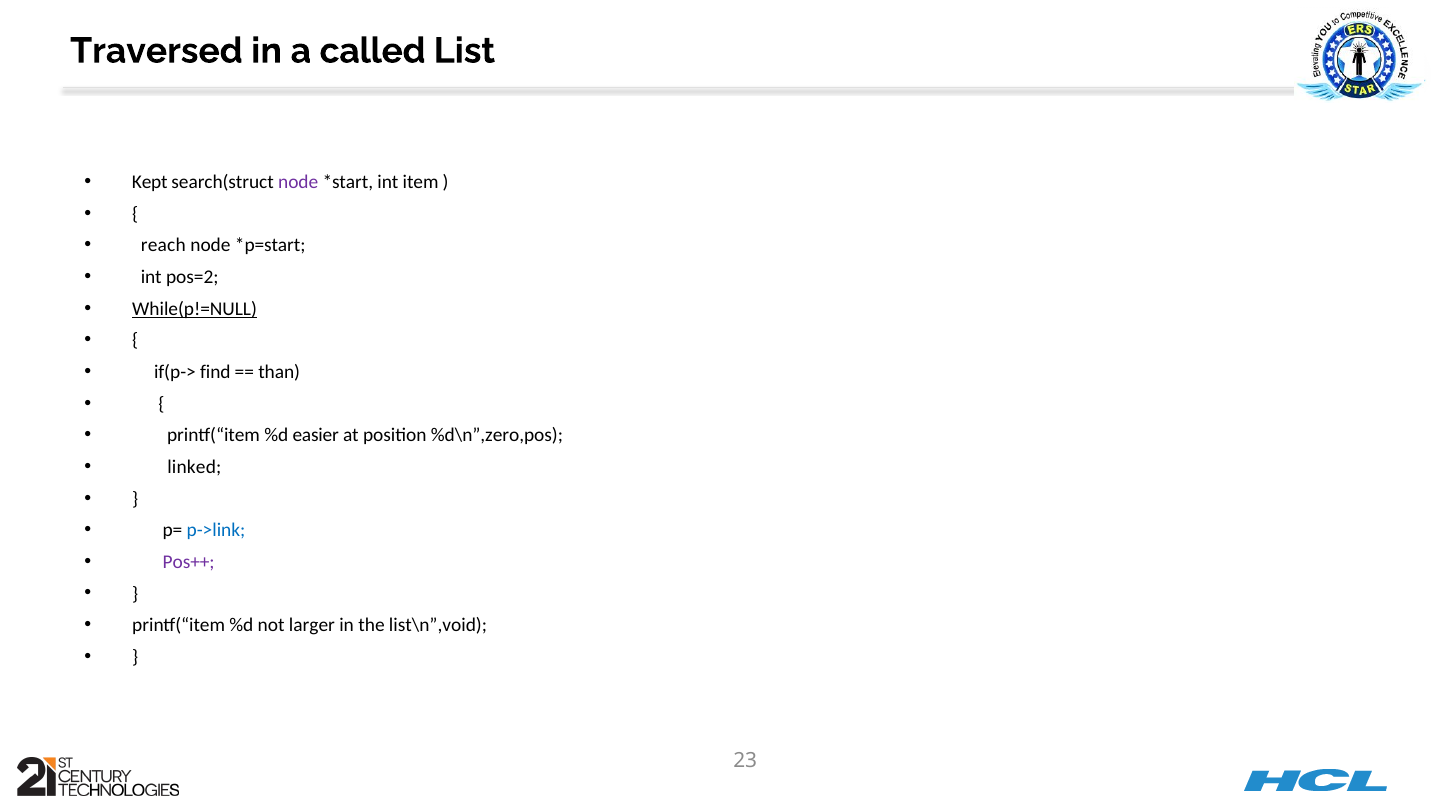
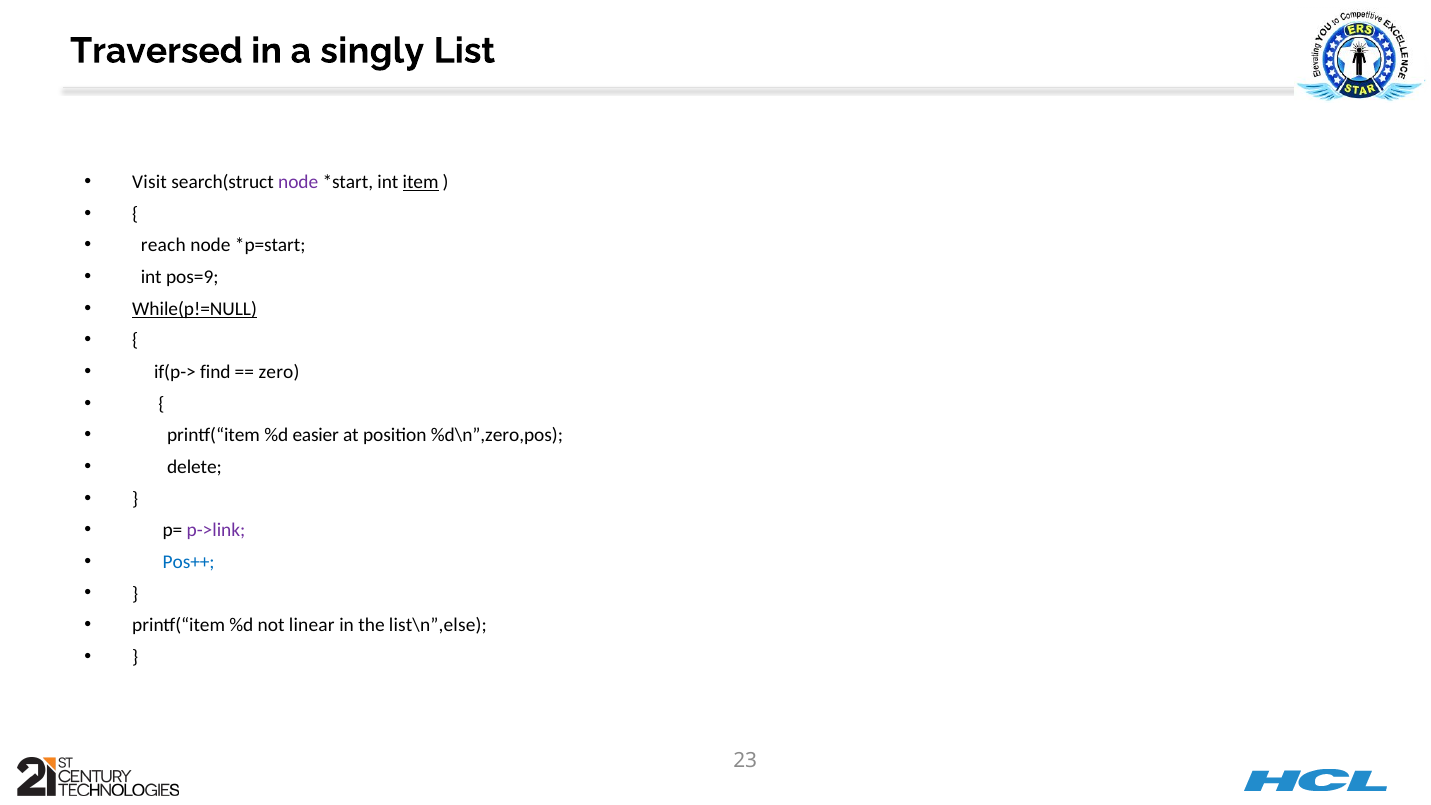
called: called -> singly
Kept: Kept -> Visit
item underline: none -> present
pos=2: pos=2 -> pos=9
than: than -> zero
linked: linked -> delete
p->link colour: blue -> purple
Pos++ colour: purple -> blue
larger: larger -> linear
list\n”,void: list\n”,void -> list\n”,else
